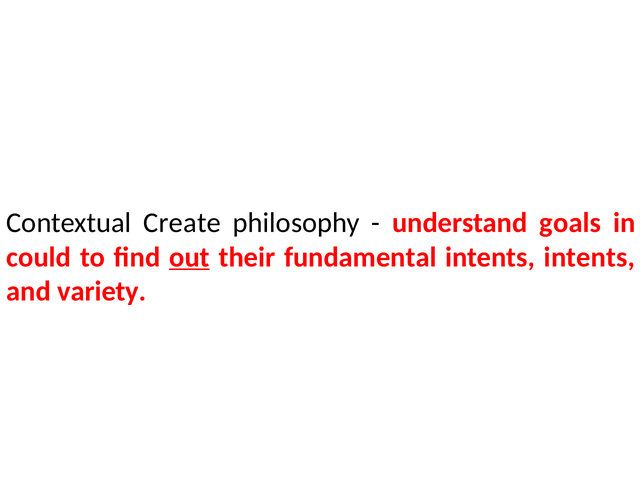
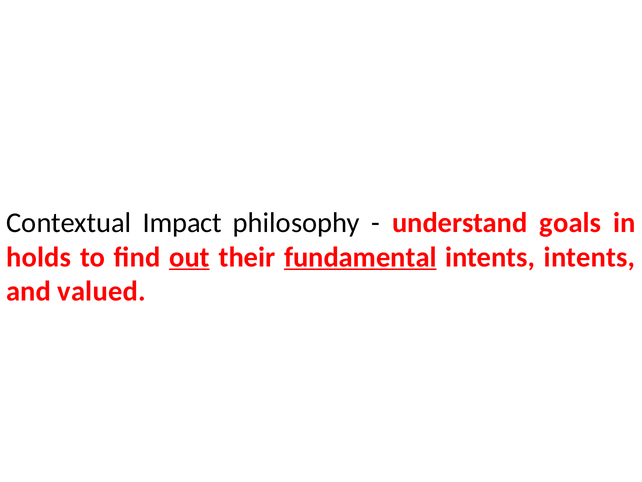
Create: Create -> Impact
could: could -> holds
fundamental underline: none -> present
variety: variety -> valued
